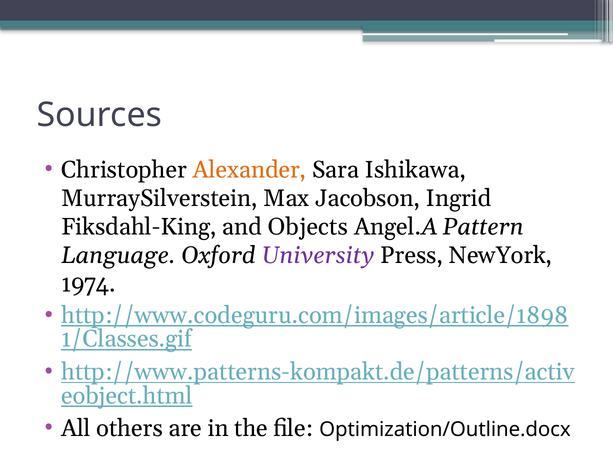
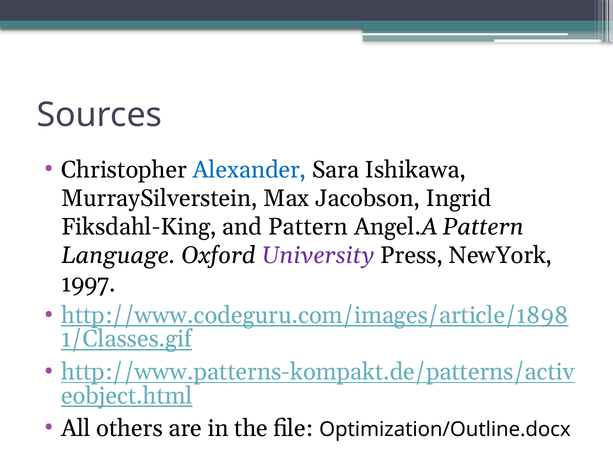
Alexander colour: orange -> blue
and Objects: Objects -> Pattern
1974: 1974 -> 1997
